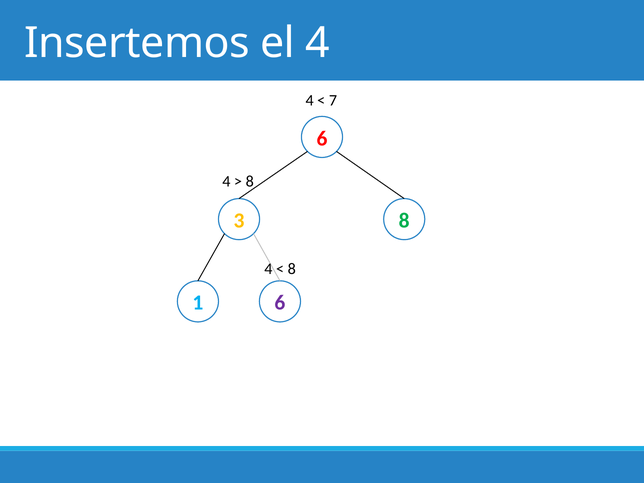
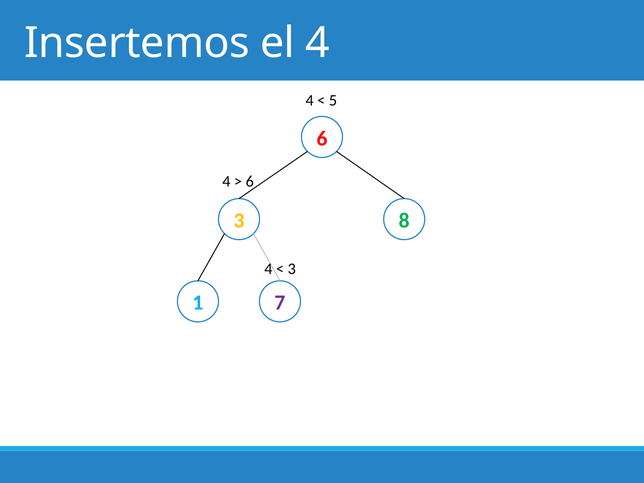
7: 7 -> 5
8 at (250, 182): 8 -> 6
8 at (292, 269): 8 -> 3
1 6: 6 -> 7
